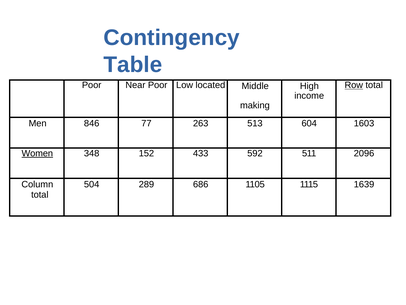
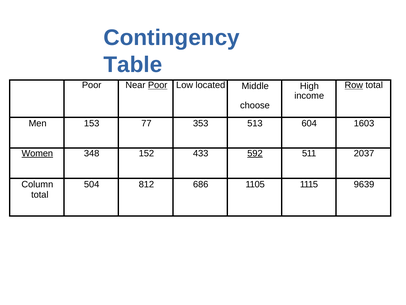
Poor at (158, 85) underline: none -> present
making: making -> choose
846: 846 -> 153
263: 263 -> 353
592 underline: none -> present
2096: 2096 -> 2037
289: 289 -> 812
1639: 1639 -> 9639
